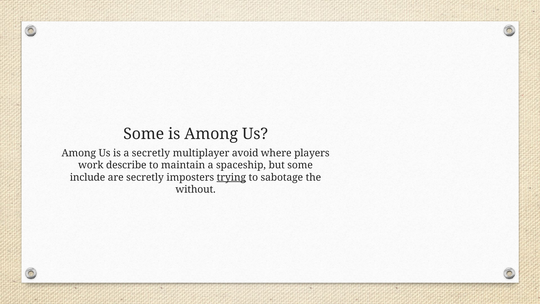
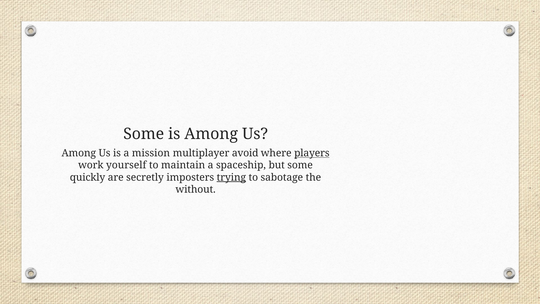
a secretly: secretly -> mission
players underline: none -> present
describe: describe -> yourself
include: include -> quickly
